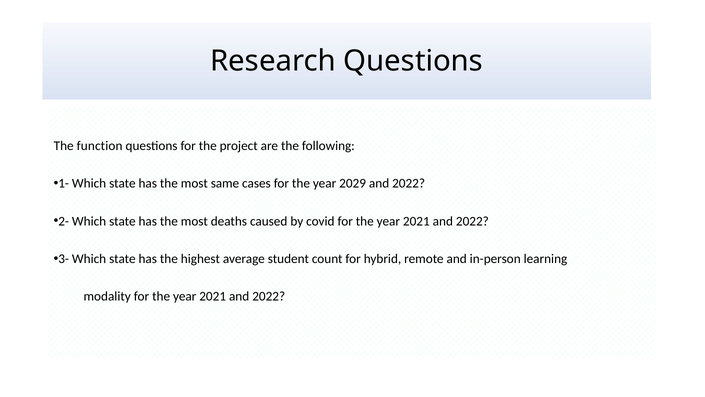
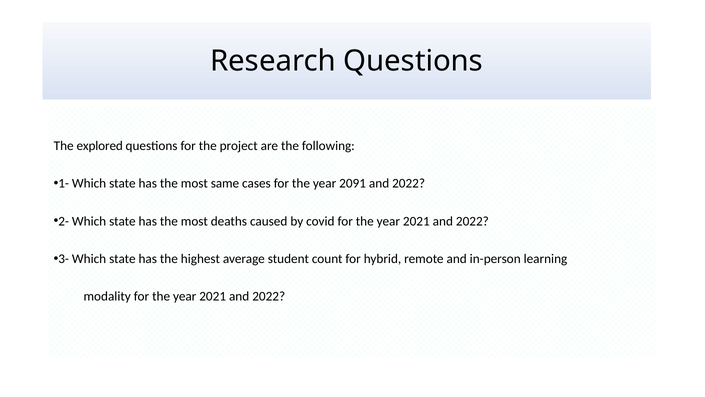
function: function -> explored
2029: 2029 -> 2091
